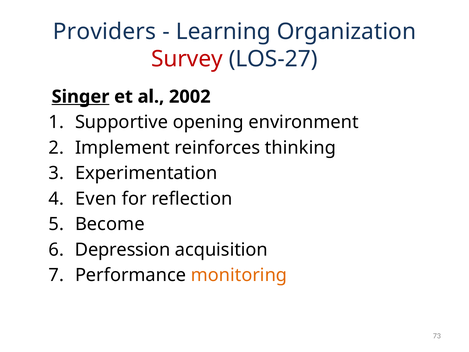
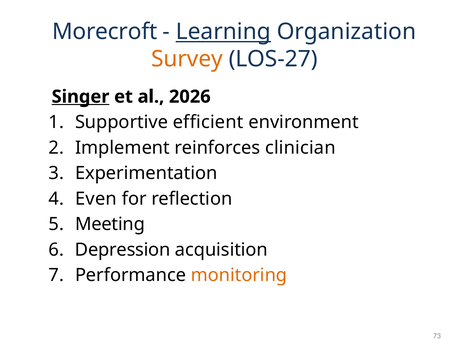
Providers: Providers -> Morecroft
Learning underline: none -> present
Survey colour: red -> orange
2002: 2002 -> 2026
opening: opening -> efficient
thinking: thinking -> clinician
Become: Become -> Meeting
